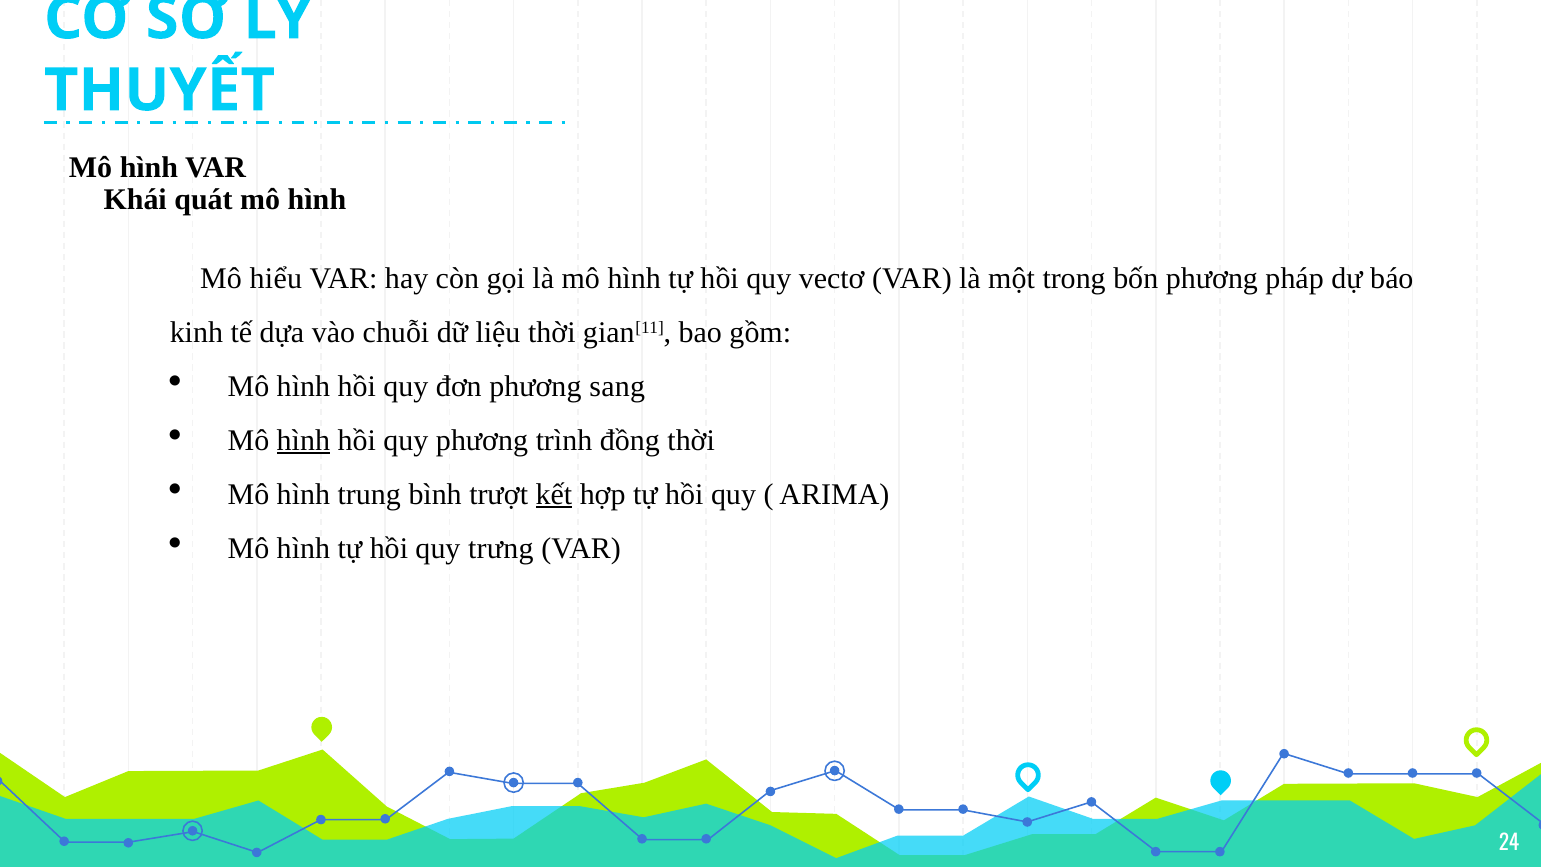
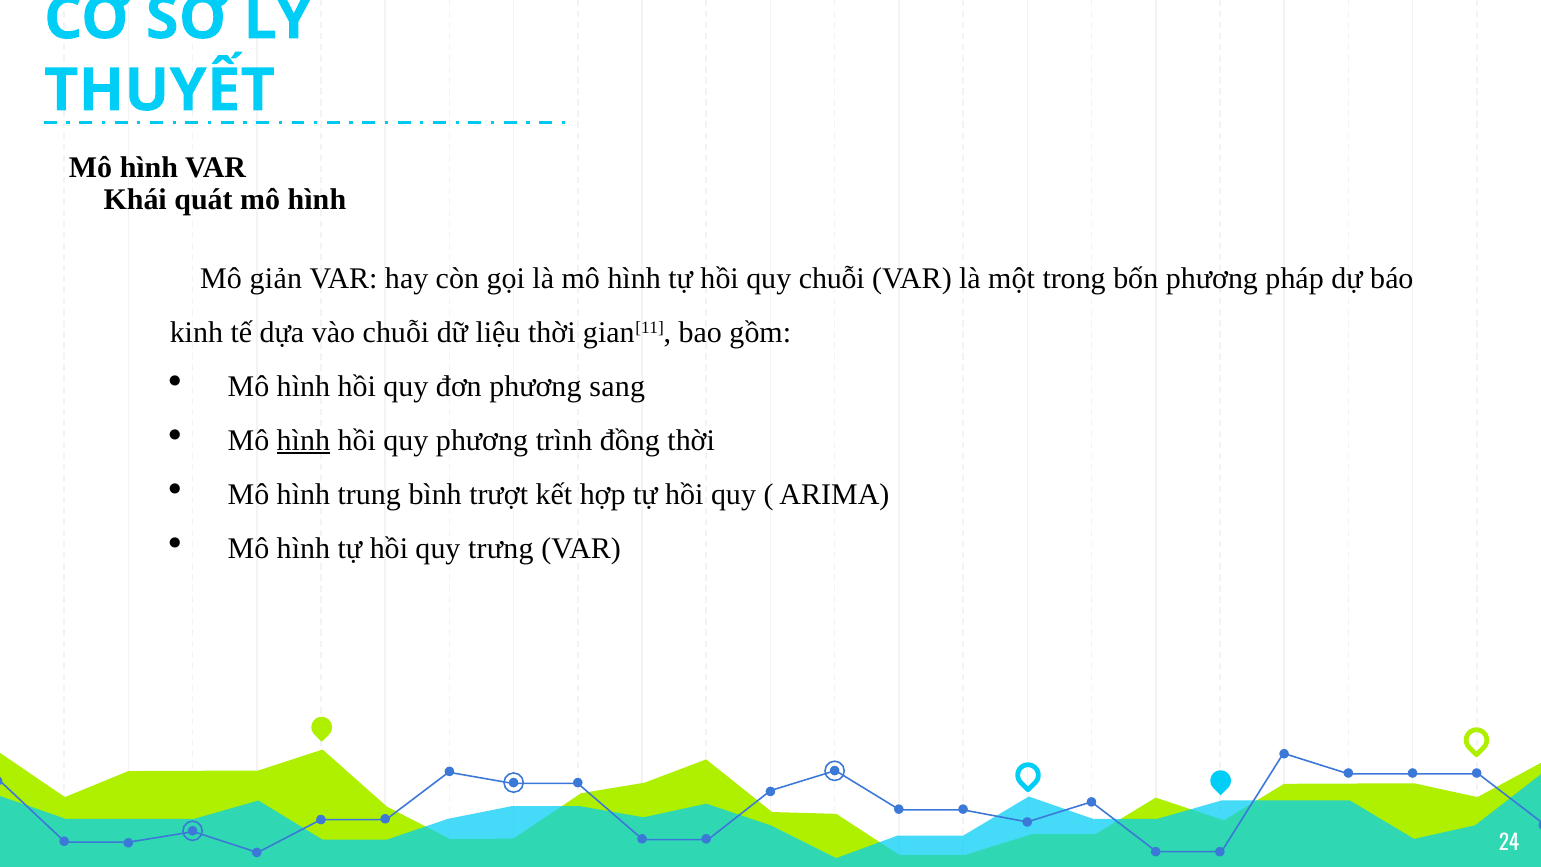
hiểu: hiểu -> giản
quy vectơ: vectơ -> chuỗi
kết underline: present -> none
